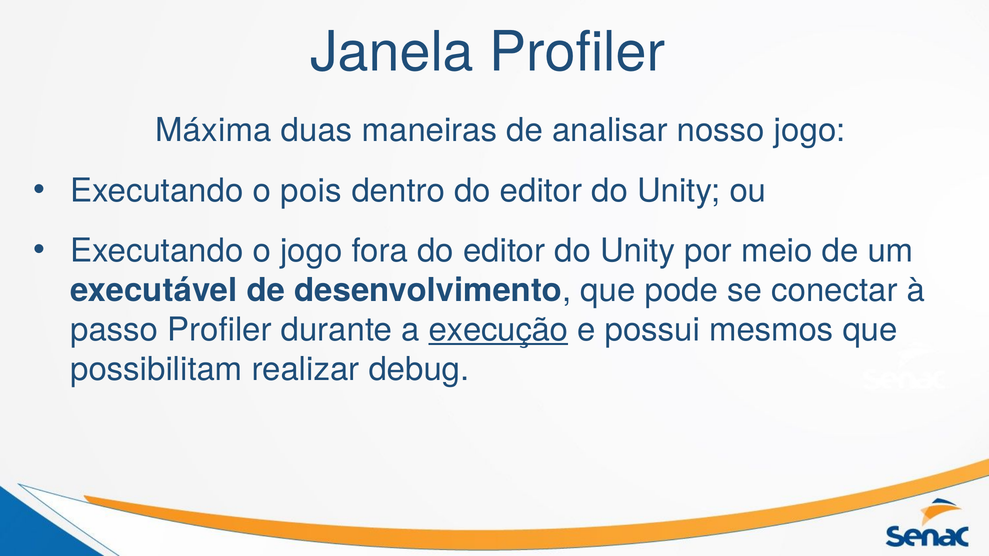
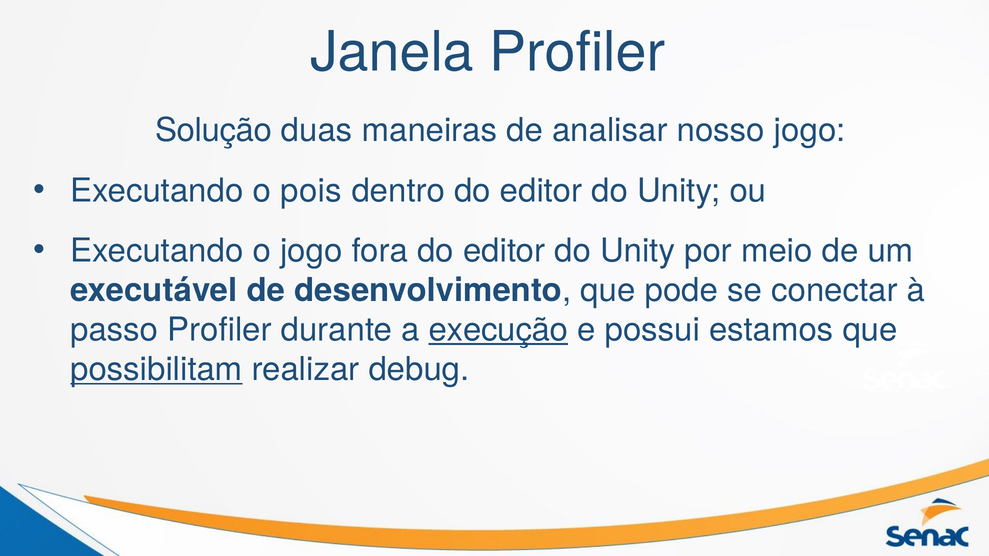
Máxima: Máxima -> Solução
mesmos: mesmos -> estamos
possibilitam underline: none -> present
